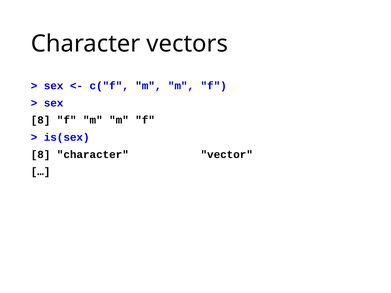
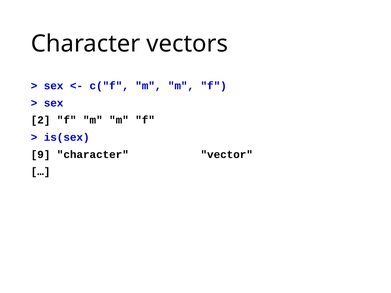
8 at (41, 120): 8 -> 2
8 at (41, 155): 8 -> 9
